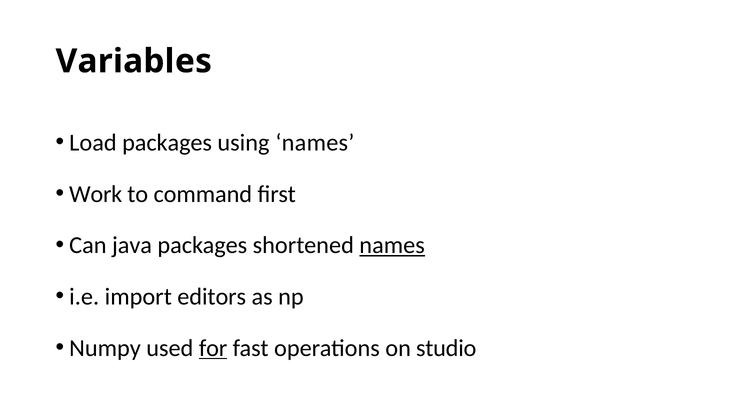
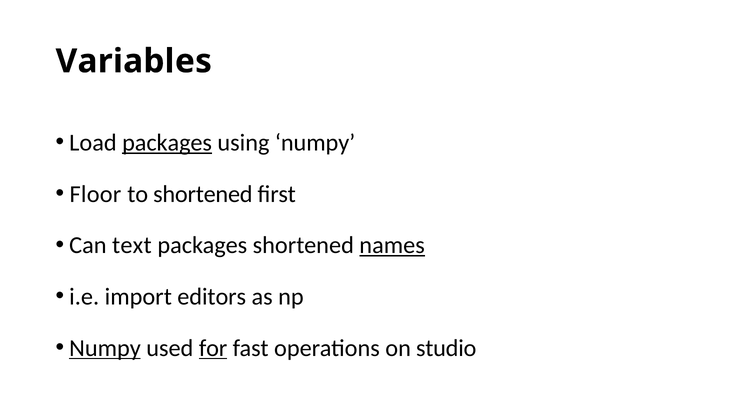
packages at (167, 143) underline: none -> present
using names: names -> numpy
Work: Work -> Floor
to command: command -> shortened
java: java -> text
Numpy at (105, 348) underline: none -> present
